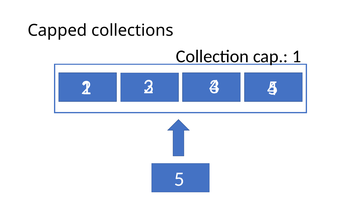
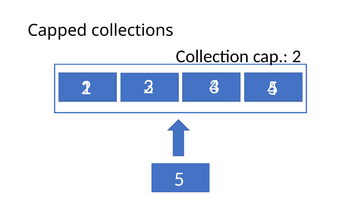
cap 1: 1 -> 2
